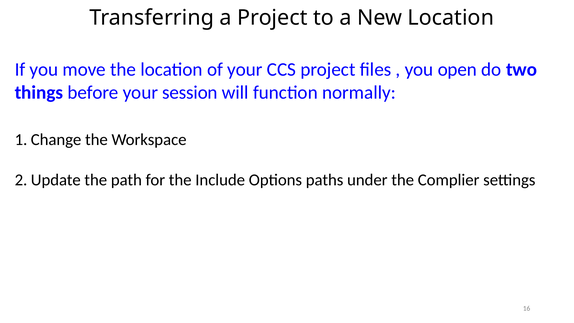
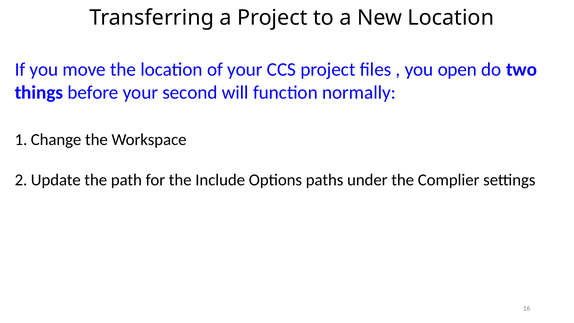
session: session -> second
